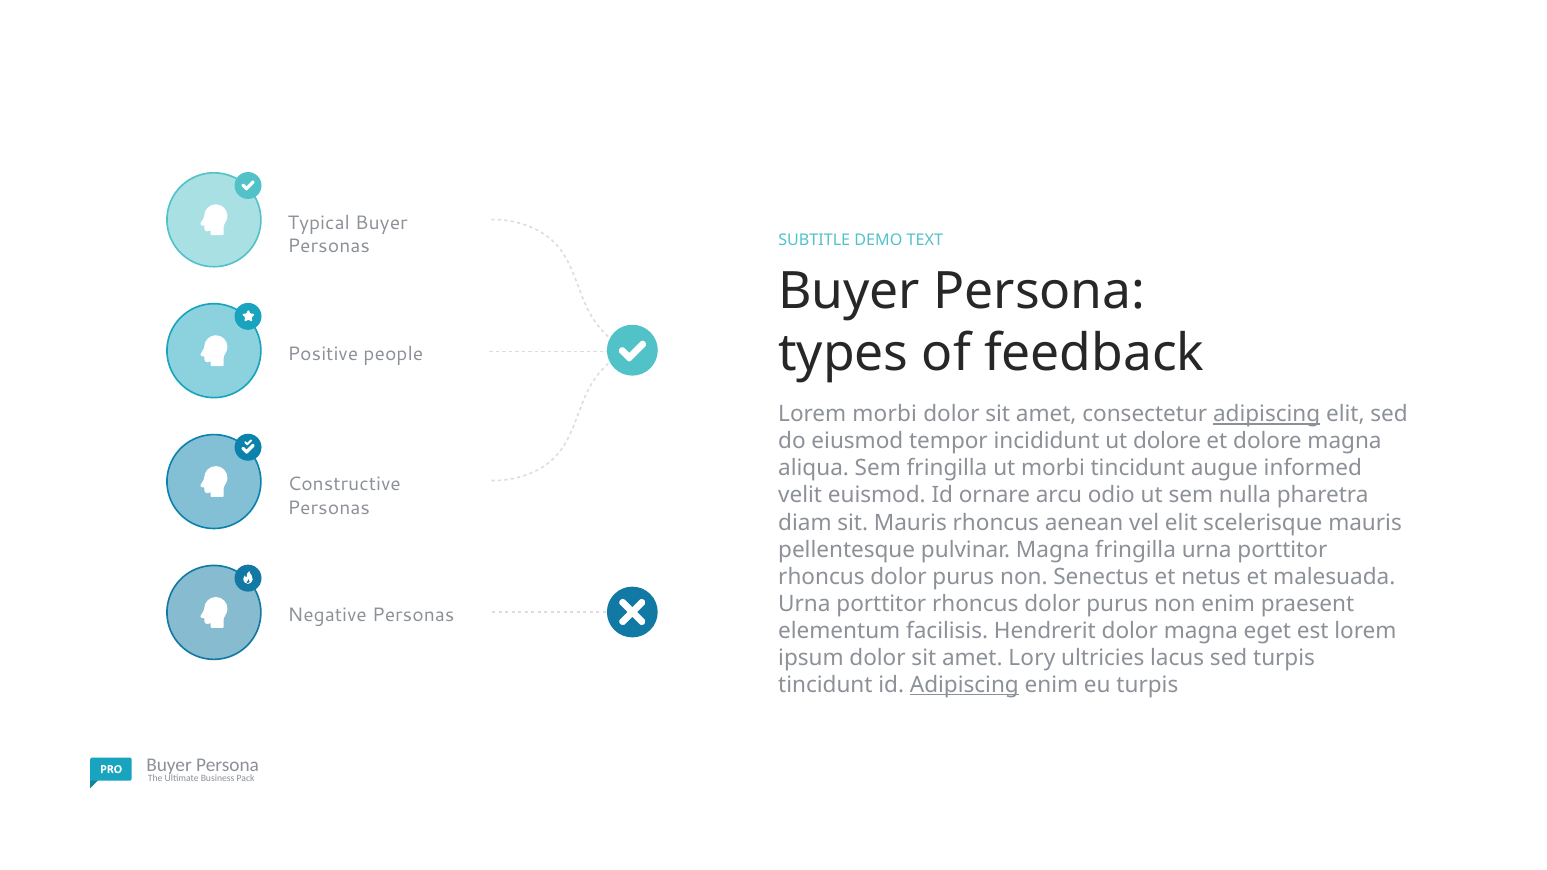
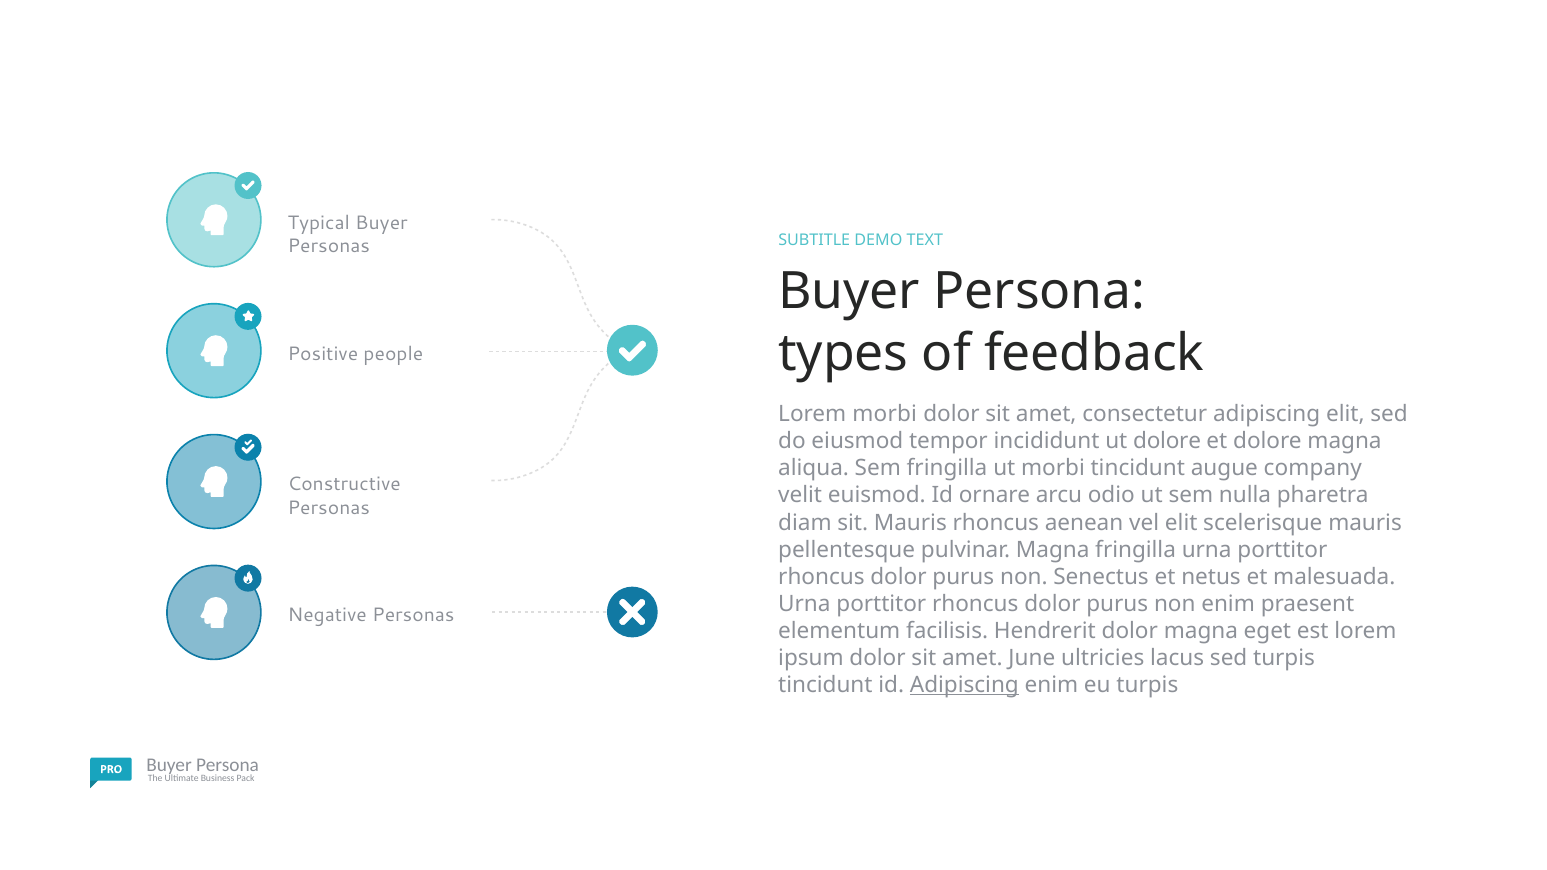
adipiscing at (1267, 414) underline: present -> none
informed: informed -> company
Lory: Lory -> June
